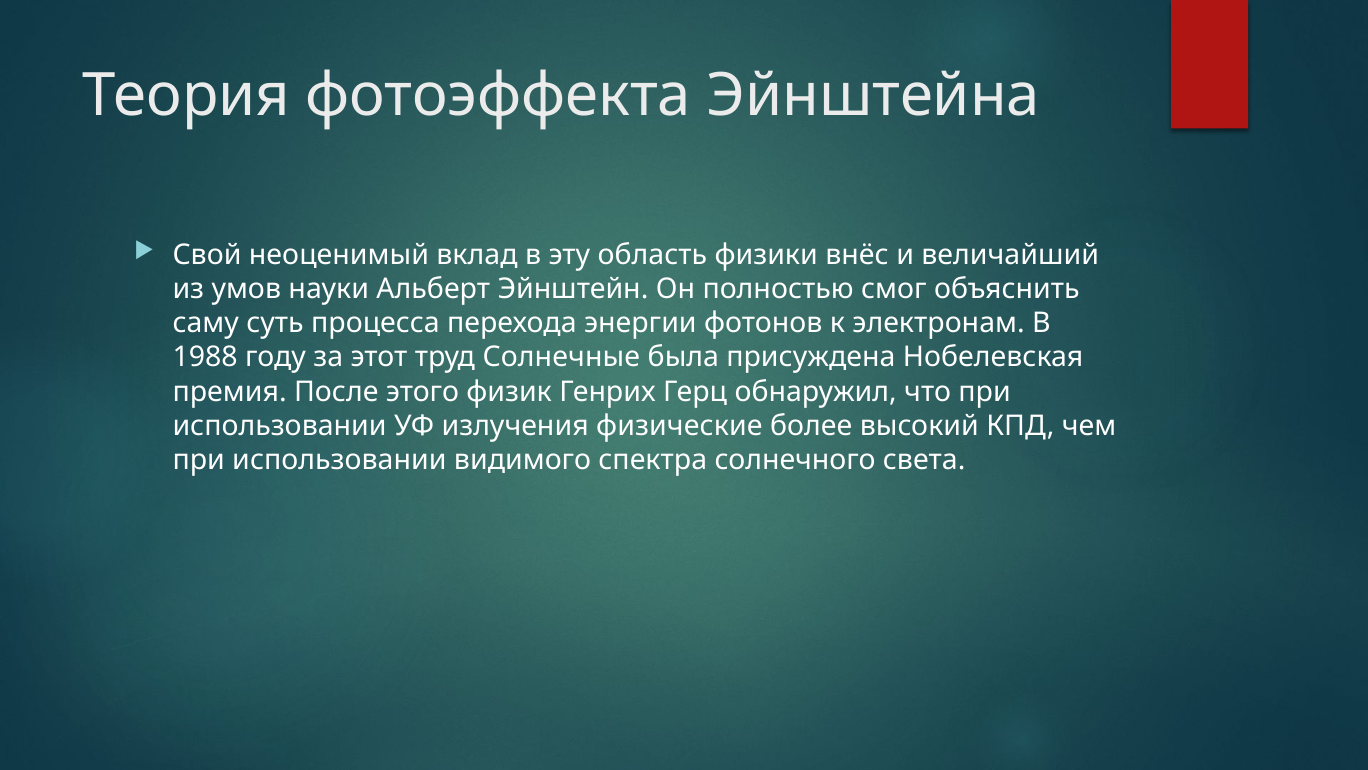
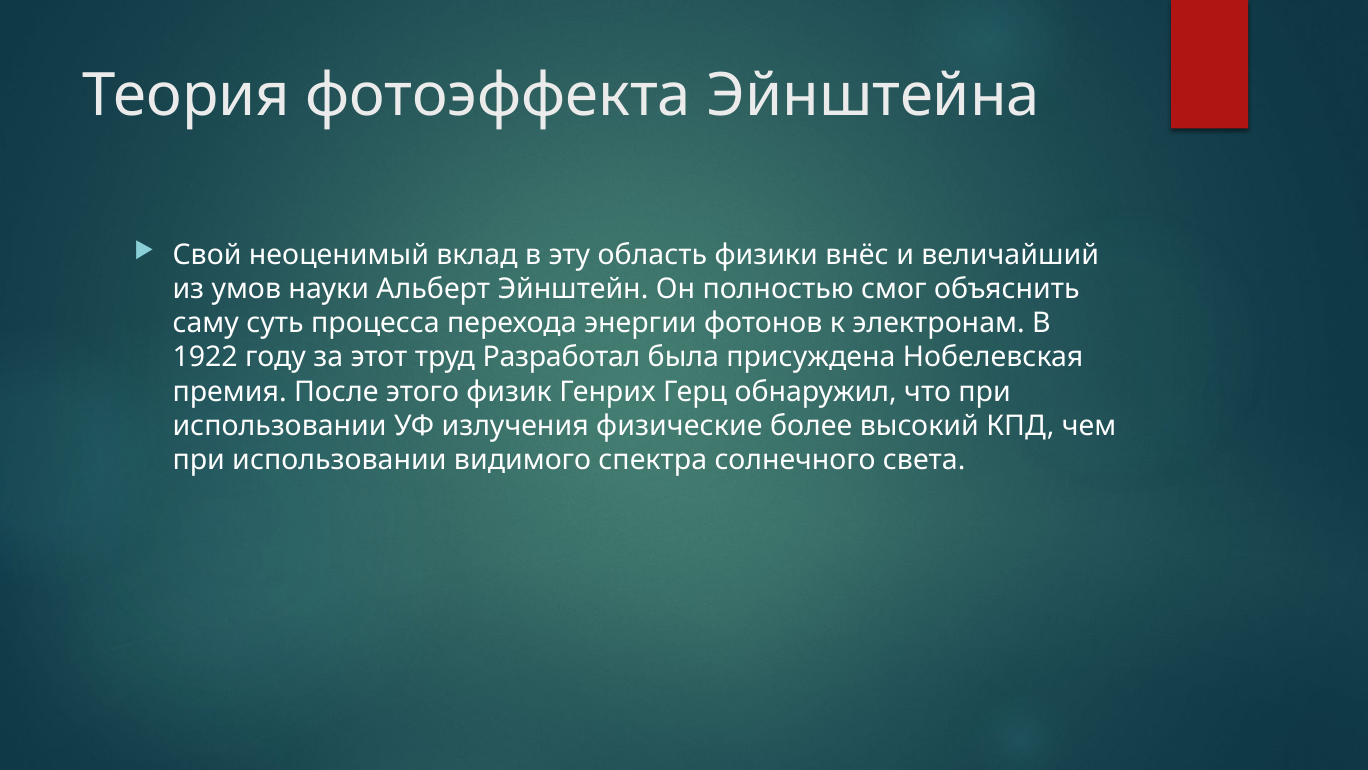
1988: 1988 -> 1922
Солнечные: Солнечные -> Разработал
